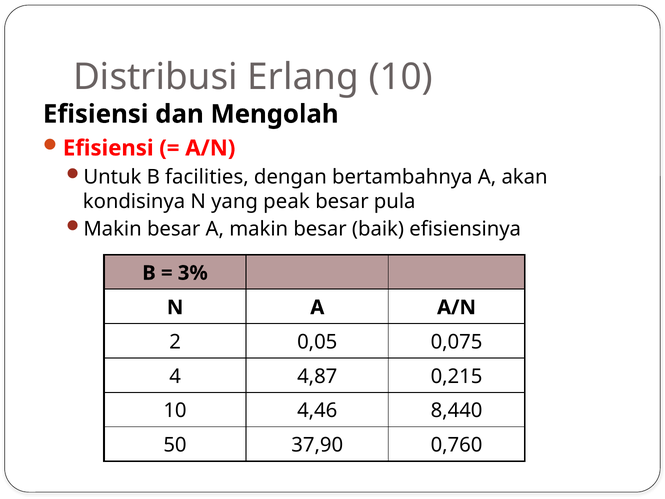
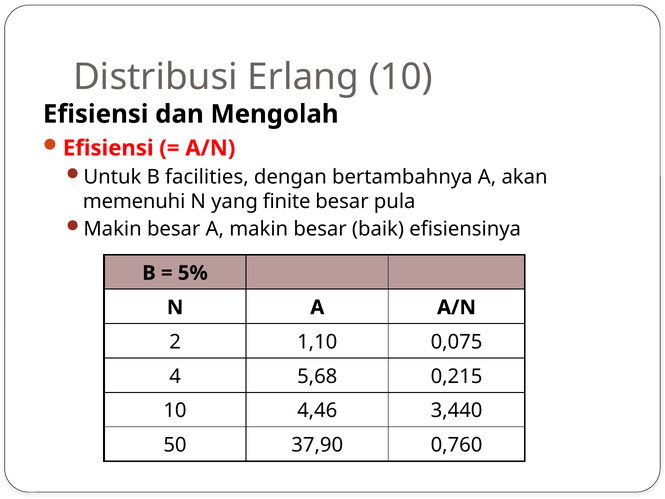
kondisinya: kondisinya -> memenuhi
peak: peak -> finite
3%: 3% -> 5%
0,05: 0,05 -> 1,10
4,87: 4,87 -> 5,68
8,440: 8,440 -> 3,440
